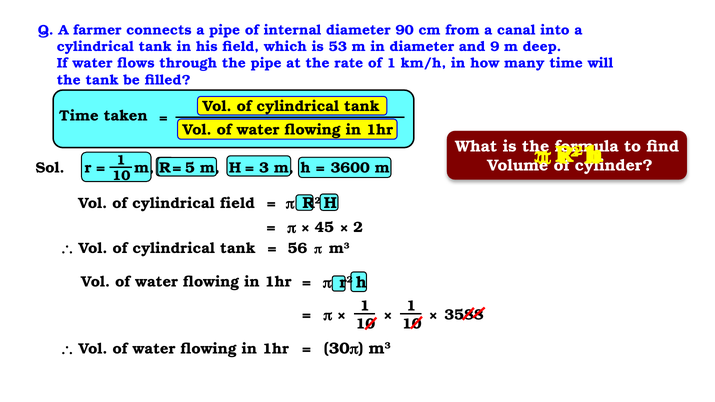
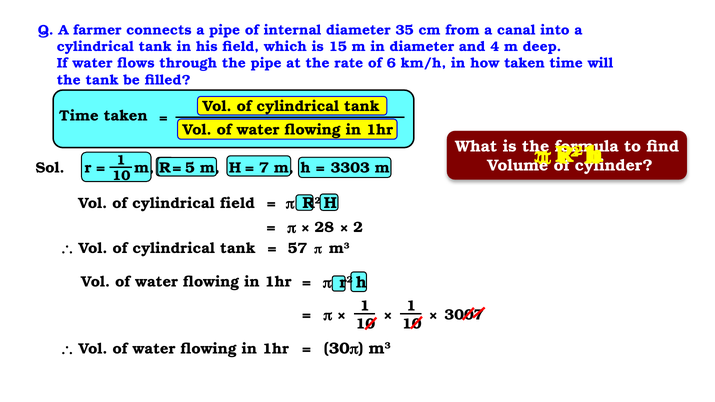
90: 90 -> 35
53: 53 -> 15
9: 9 -> 4
of 1: 1 -> 6
how many: many -> taken
3: 3 -> 7
3600: 3600 -> 3303
45: 45 -> 28
56: 56 -> 57
3588: 3588 -> 3007
